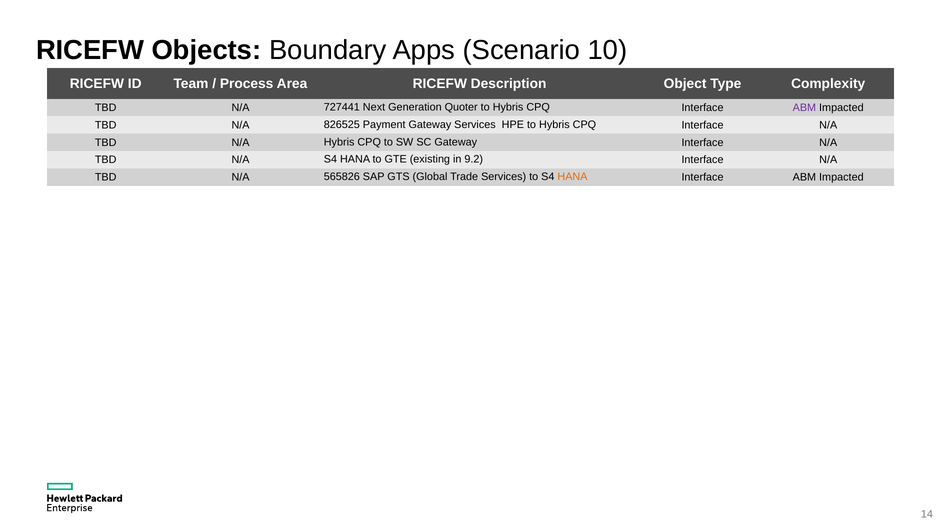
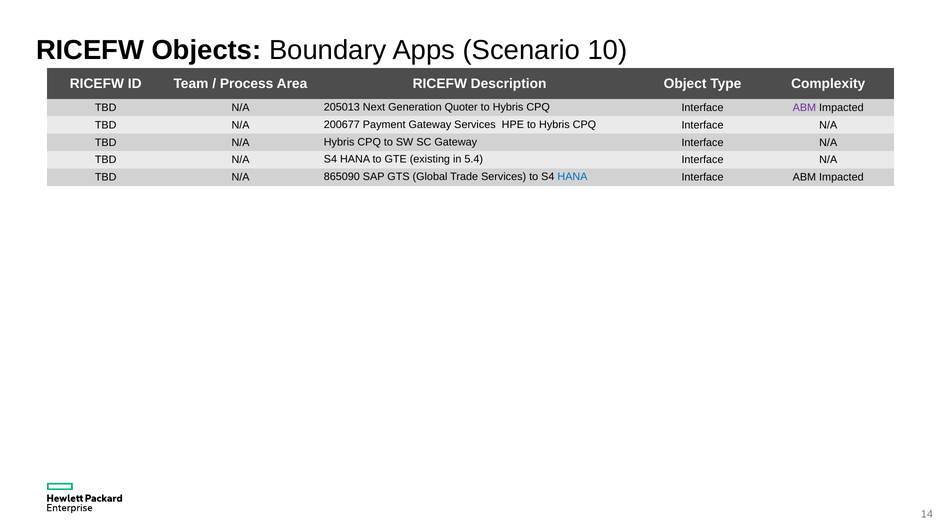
727441: 727441 -> 205013
826525: 826525 -> 200677
9.2: 9.2 -> 5.4
565826: 565826 -> 865090
HANA at (572, 177) colour: orange -> blue
